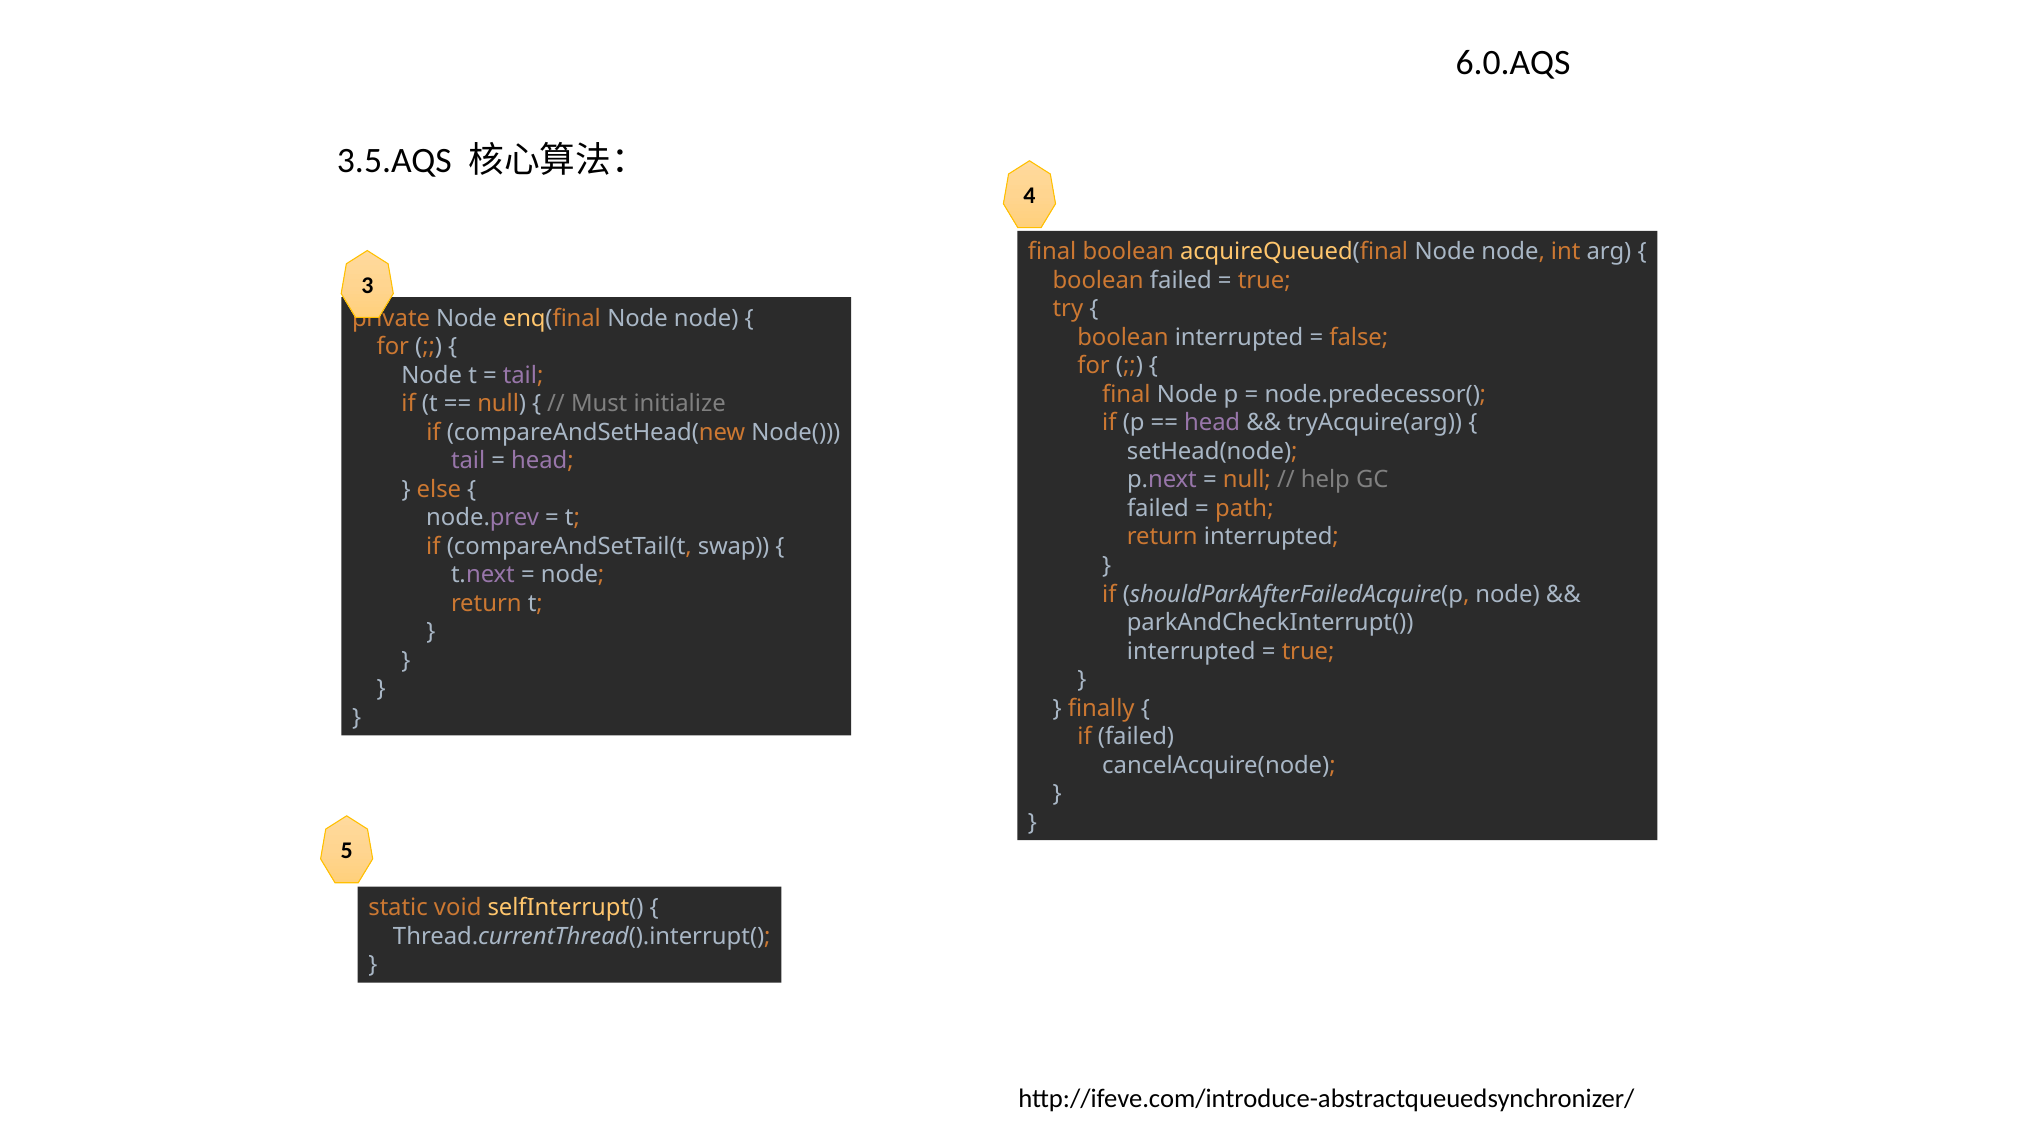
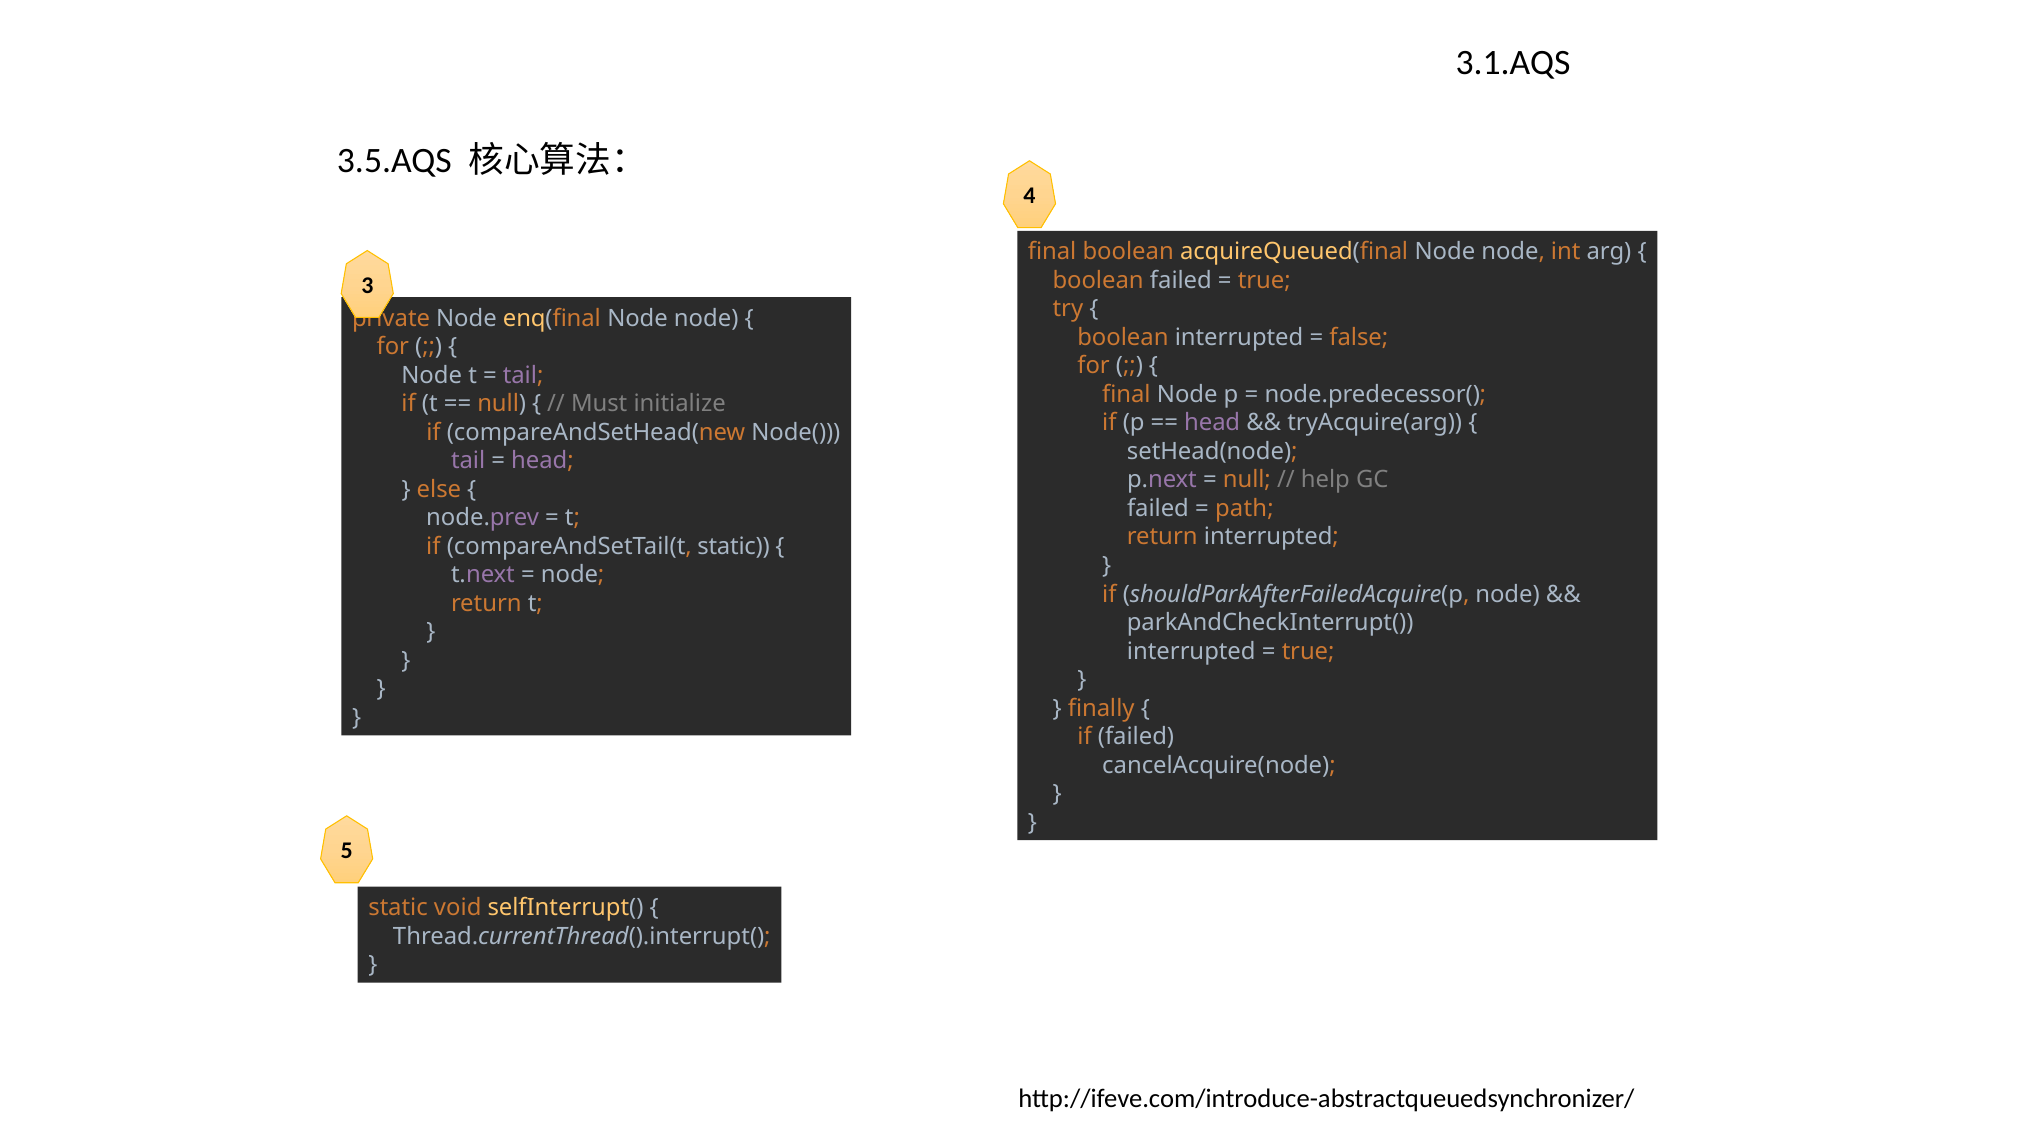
6.0.AQS: 6.0.AQS -> 3.1.AQS
compareAndSetTail(t swap: swap -> static
